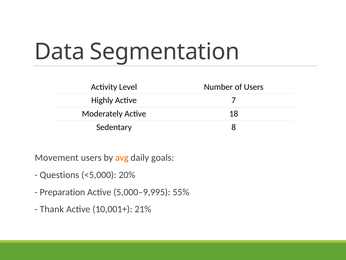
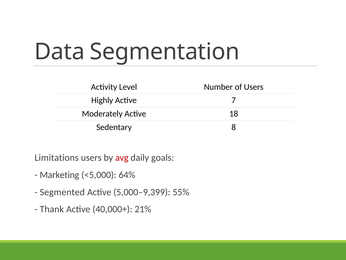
Movement: Movement -> Limitations
avg colour: orange -> red
Questions: Questions -> Marketing
20%: 20% -> 64%
Preparation: Preparation -> Segmented
5,000–9,995: 5,000–9,995 -> 5,000–9,399
10,001+: 10,001+ -> 40,000+
